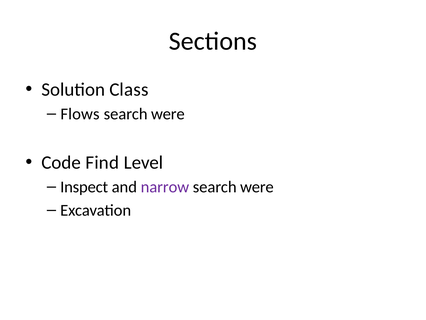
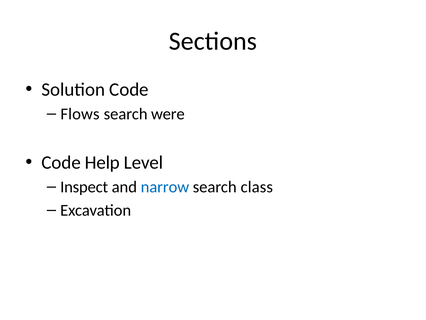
Solution Class: Class -> Code
Find: Find -> Help
narrow colour: purple -> blue
were at (257, 187): were -> class
